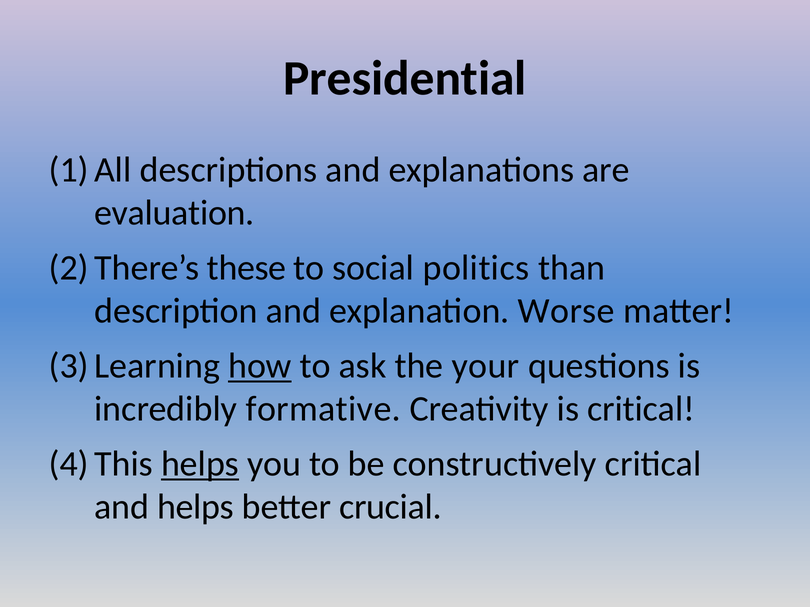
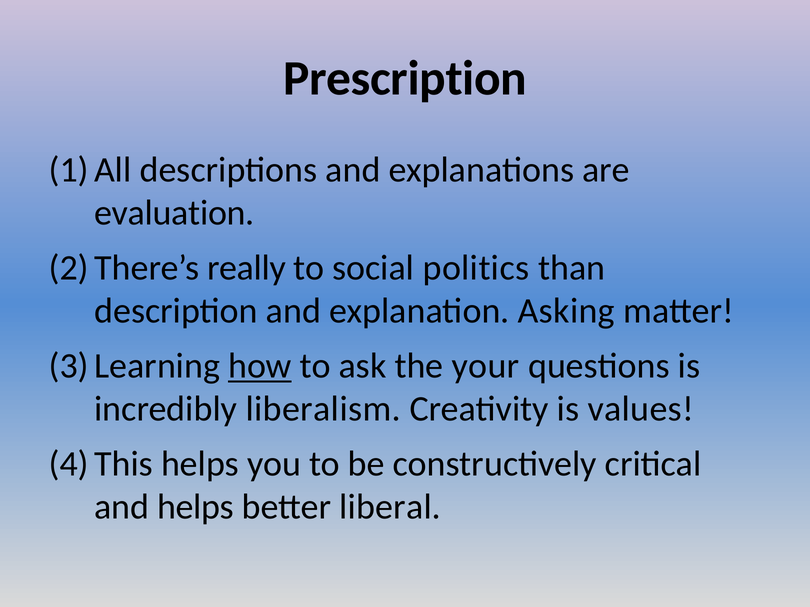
Presidential: Presidential -> Prescription
these: these -> really
Worse: Worse -> Asking
formative: formative -> liberalism
is critical: critical -> values
helps at (200, 464) underline: present -> none
crucial: crucial -> liberal
